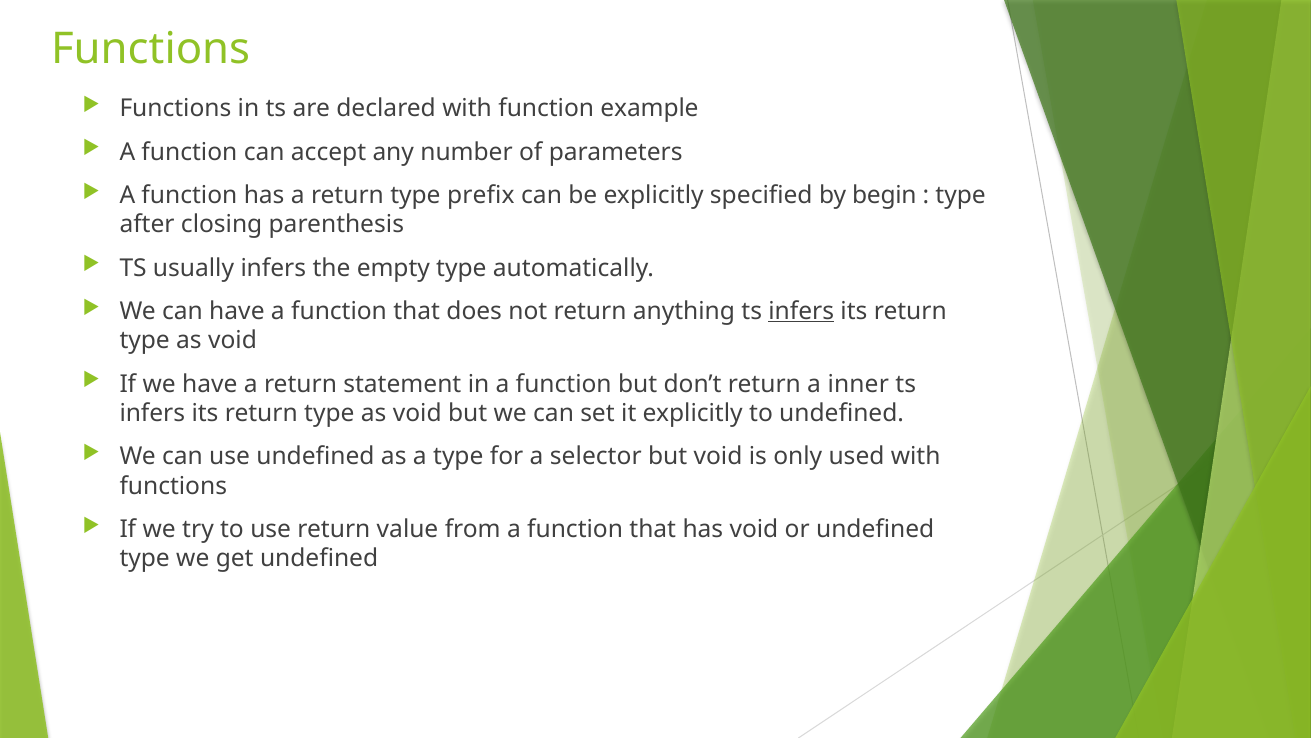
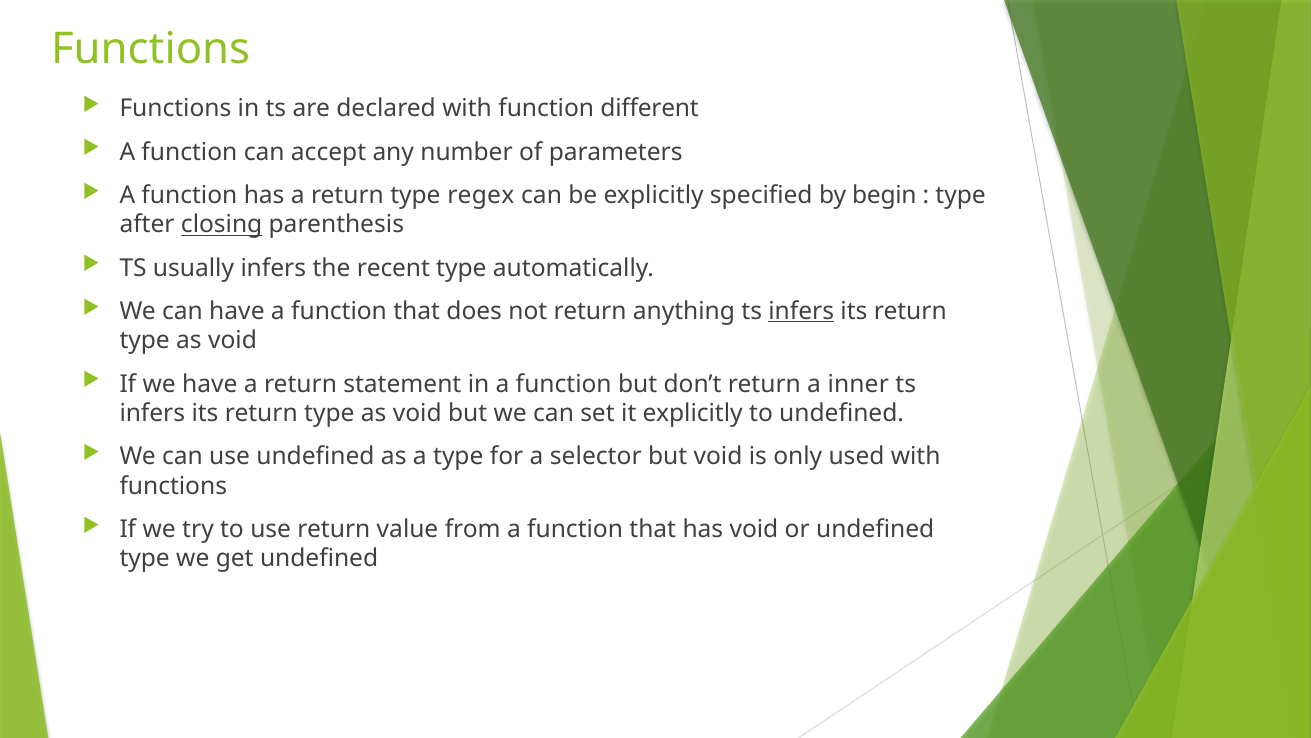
example: example -> different
prefix: prefix -> regex
closing underline: none -> present
empty: empty -> recent
